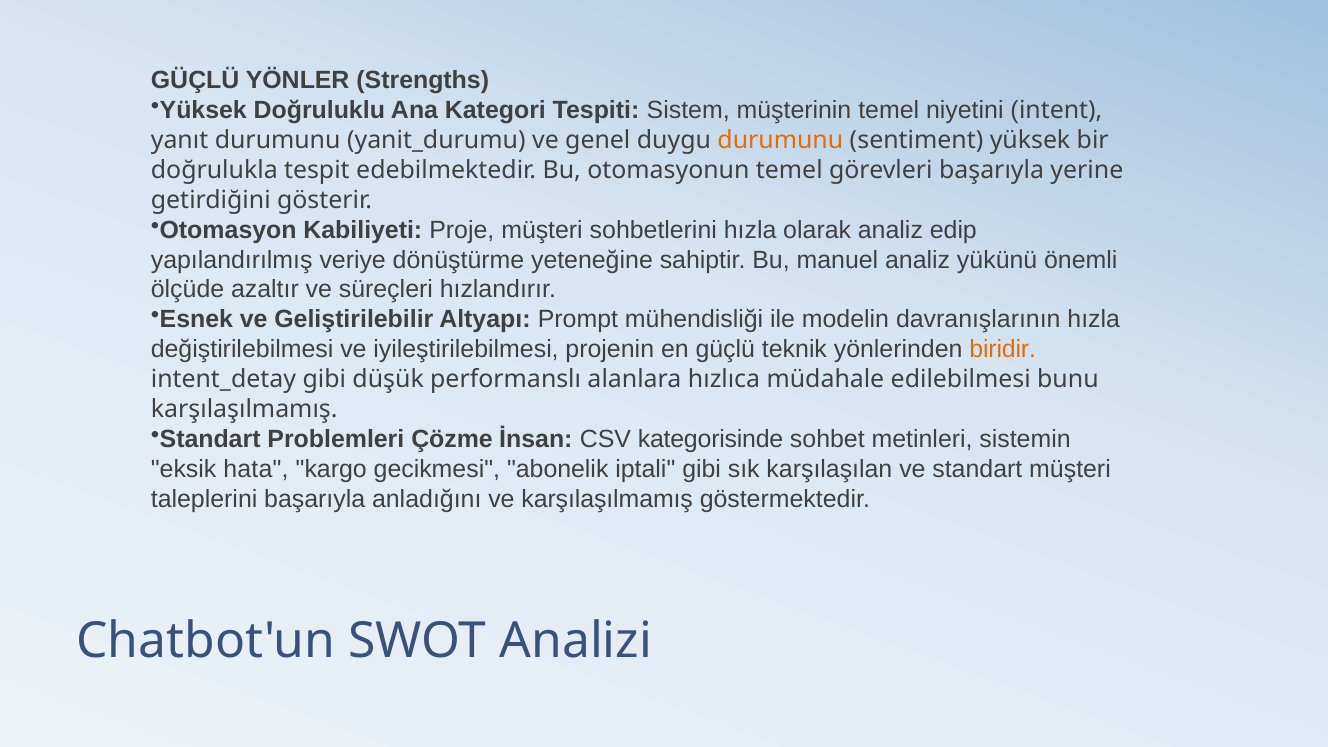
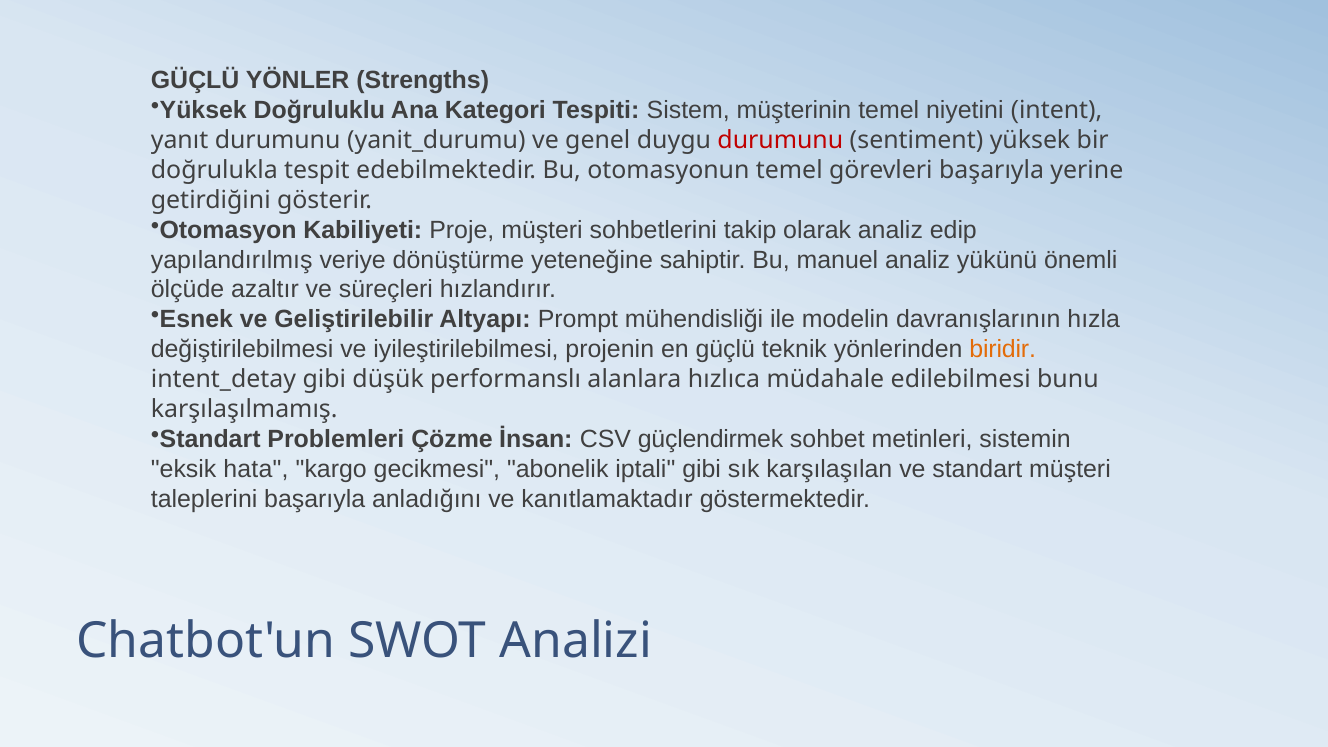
durumunu at (780, 140) colour: orange -> red
sohbetlerini hızla: hızla -> takip
kategorisinde: kategorisinde -> güçlendirmek
ve karşılaşılmamış: karşılaşılmamış -> kanıtlamaktadır
